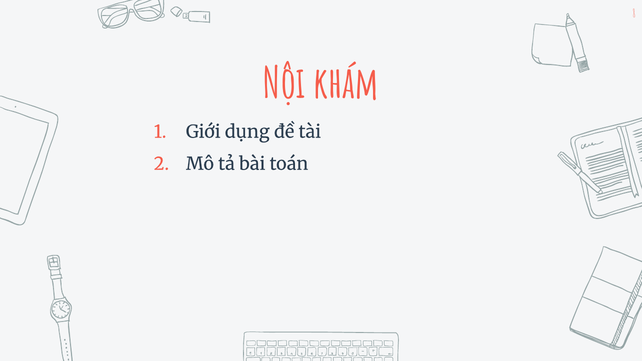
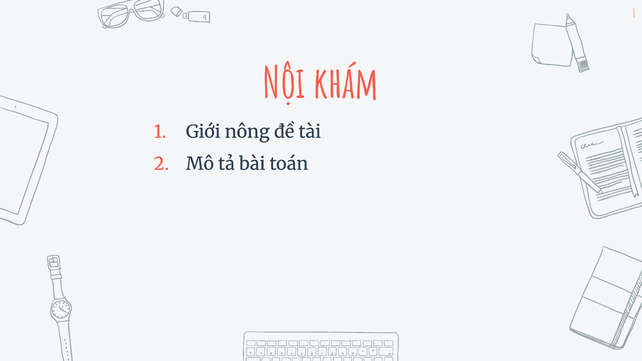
dụng: dụng -> nông
